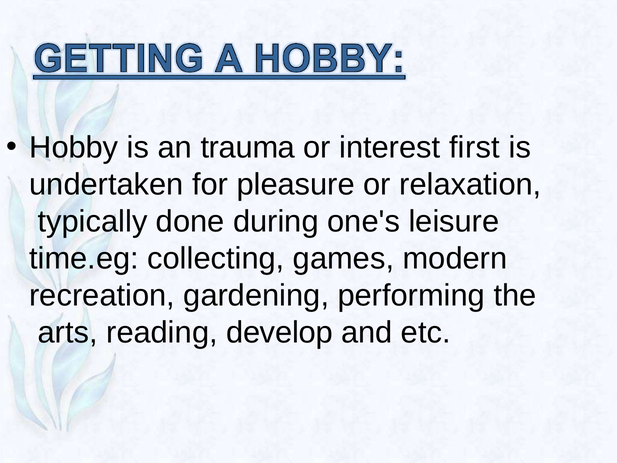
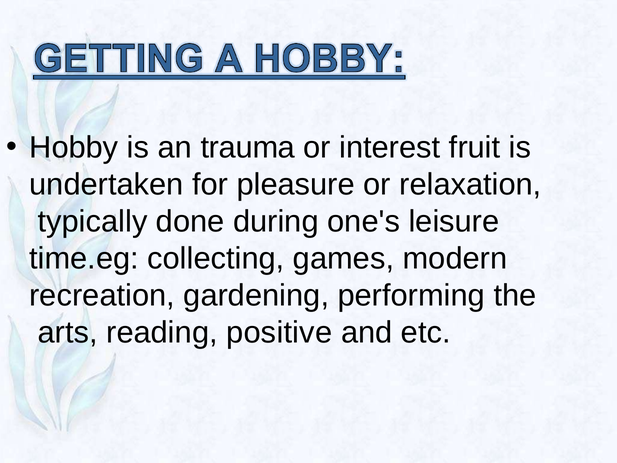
first: first -> fruit
develop: develop -> positive
